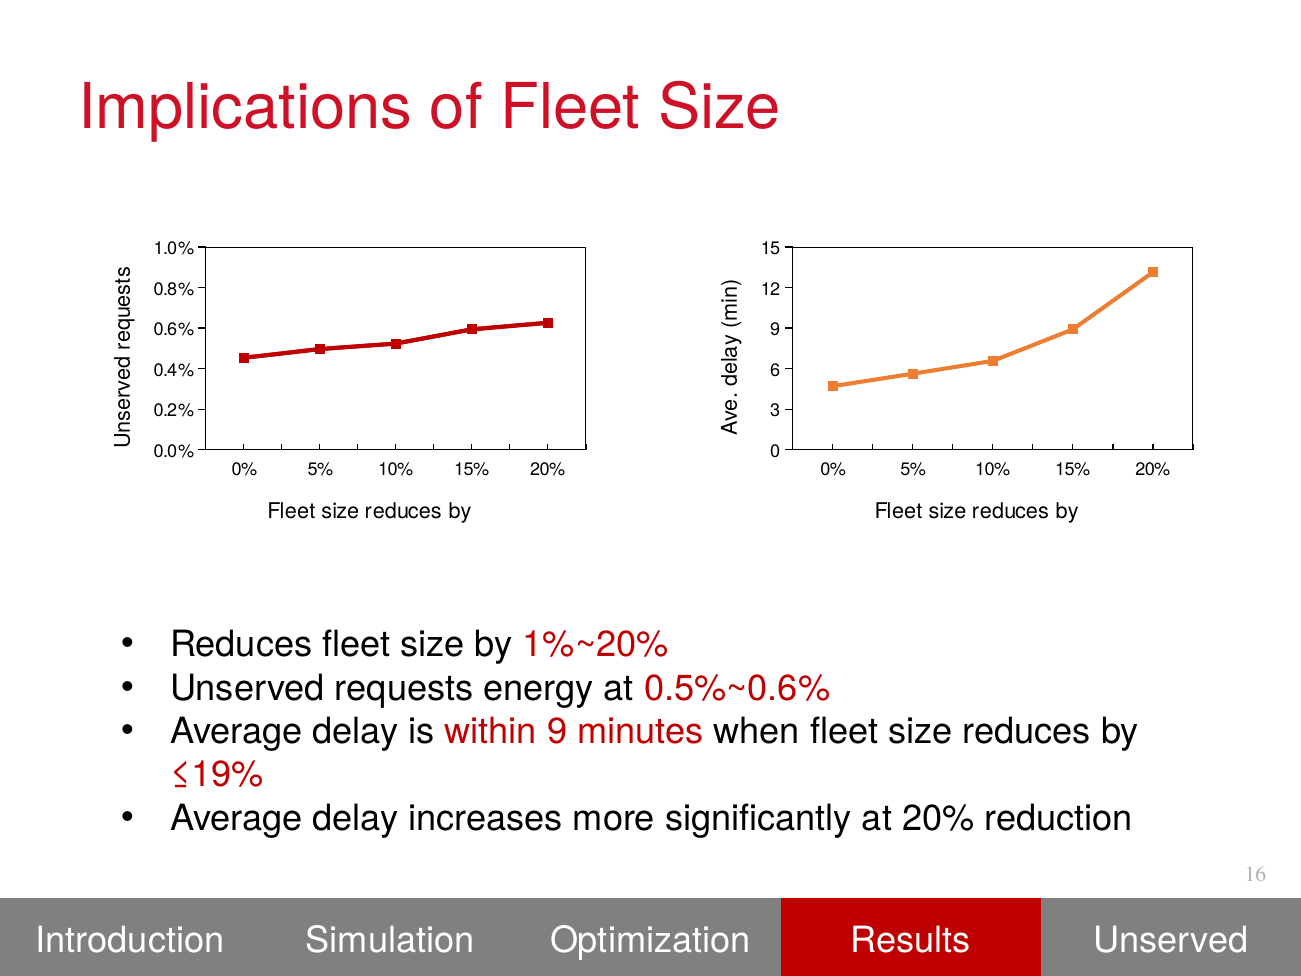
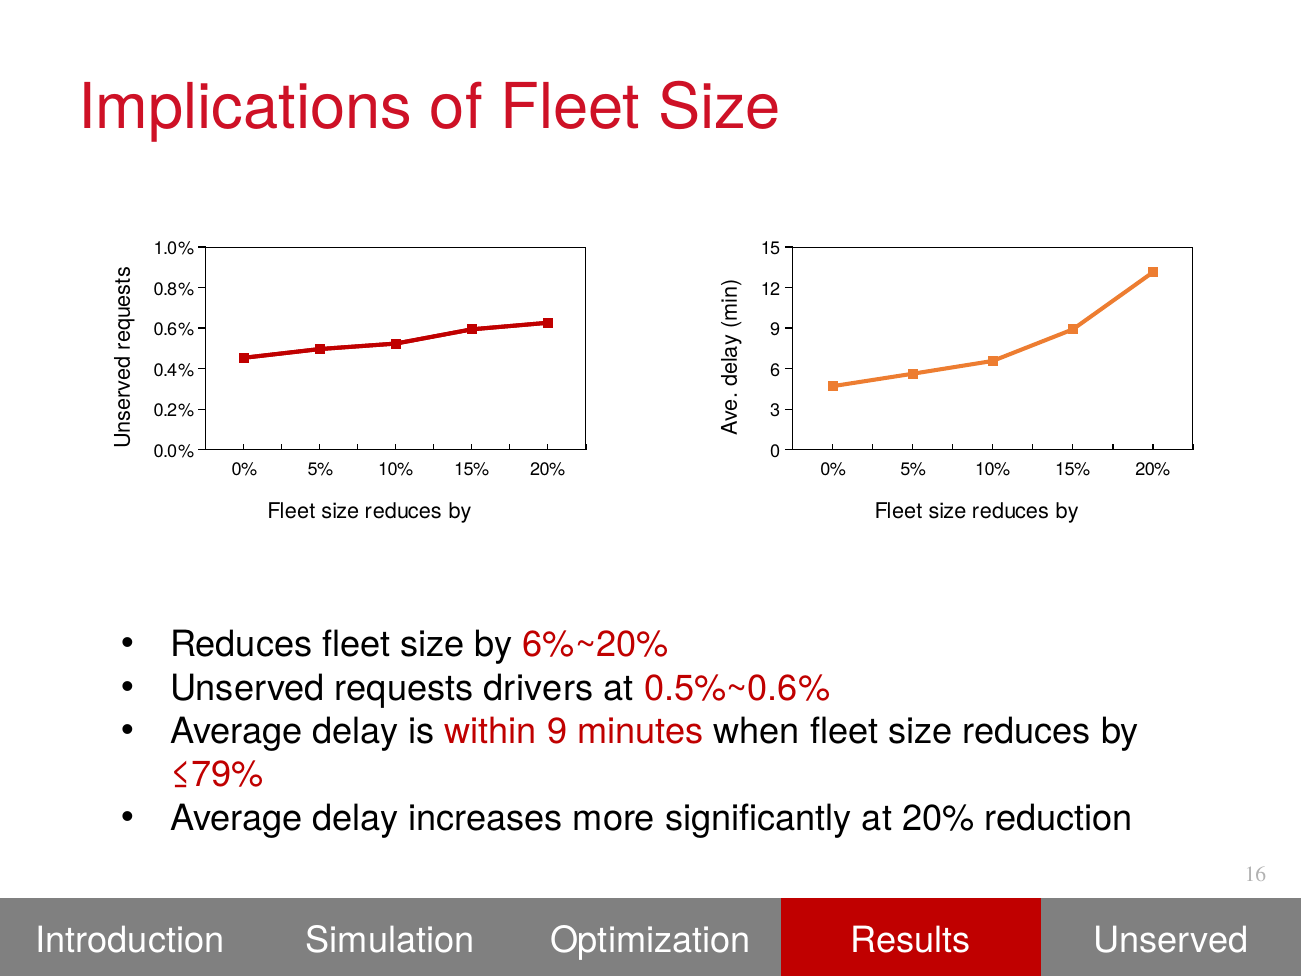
1%~20%: 1%~20% -> 6%~20%
energy: energy -> drivers
≤19%: ≤19% -> ≤79%
